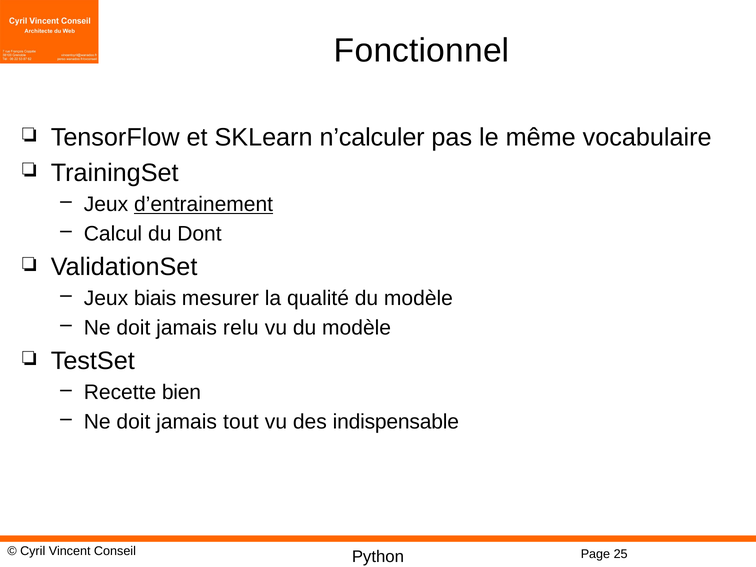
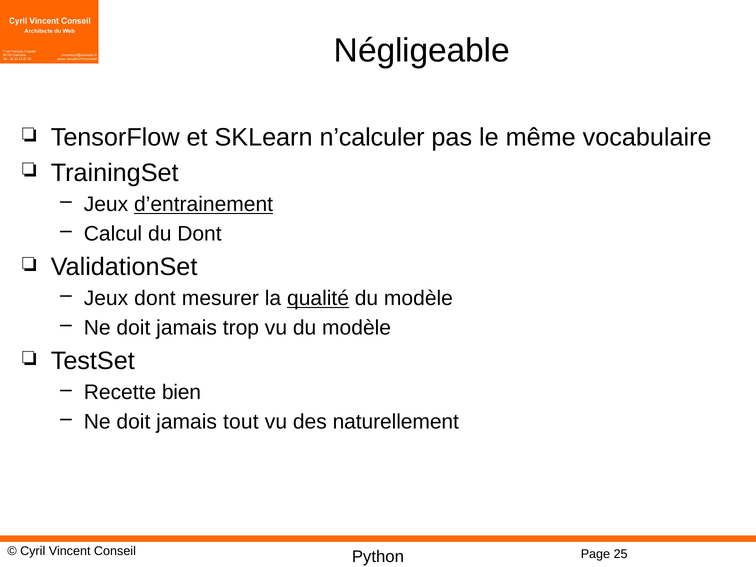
Fonctionnel: Fonctionnel -> Négligeable
Jeux biais: biais -> dont
qualité underline: none -> present
relu: relu -> trop
indispensable: indispensable -> naturellement
